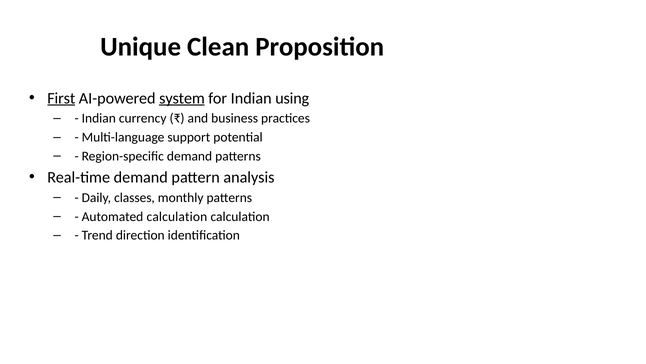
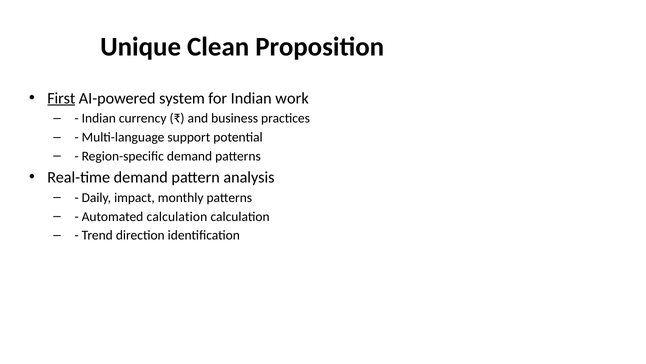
system underline: present -> none
using: using -> work
classes: classes -> impact
